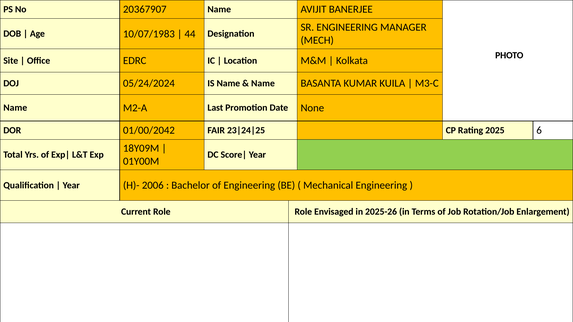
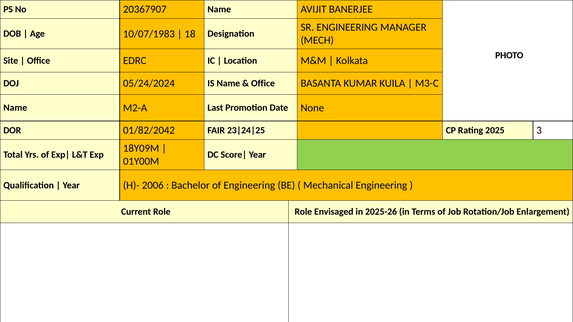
44: 44 -> 18
Name at (263, 83): Name -> Office
01/00/2042: 01/00/2042 -> 01/82/2042
6: 6 -> 3
